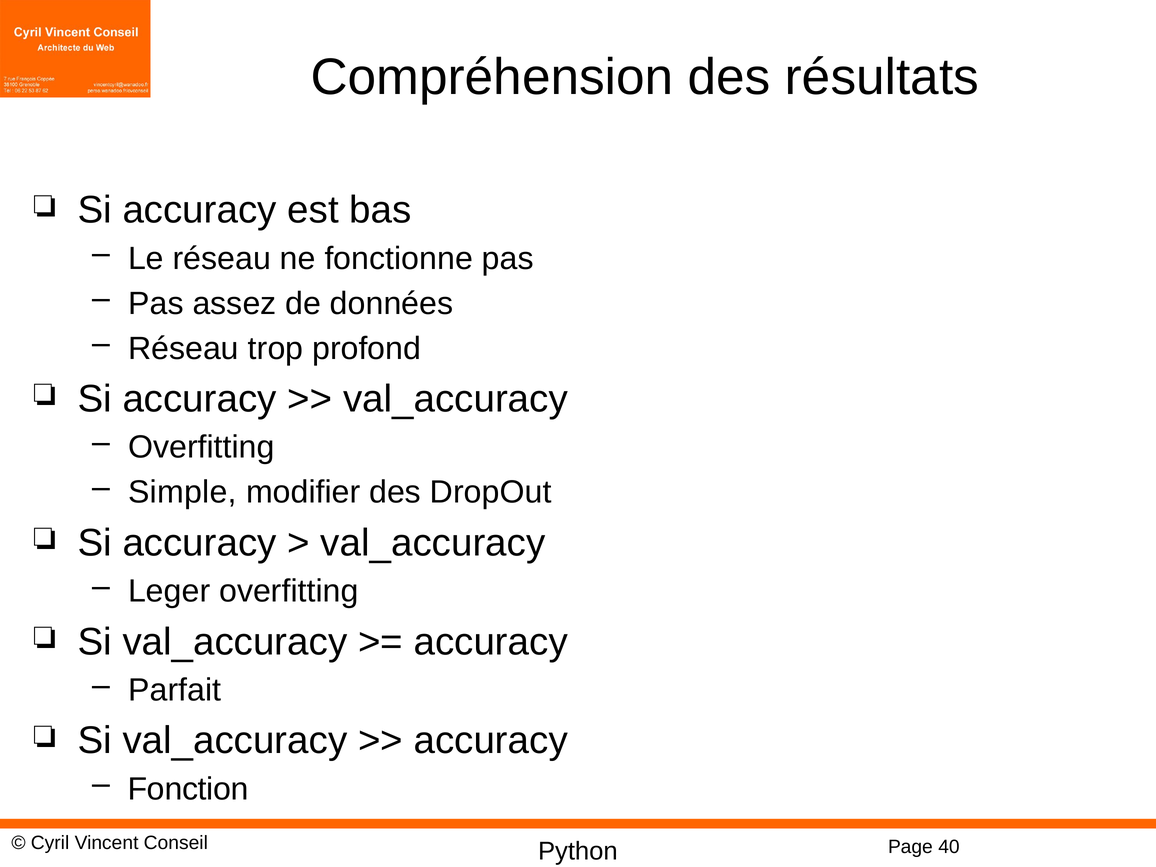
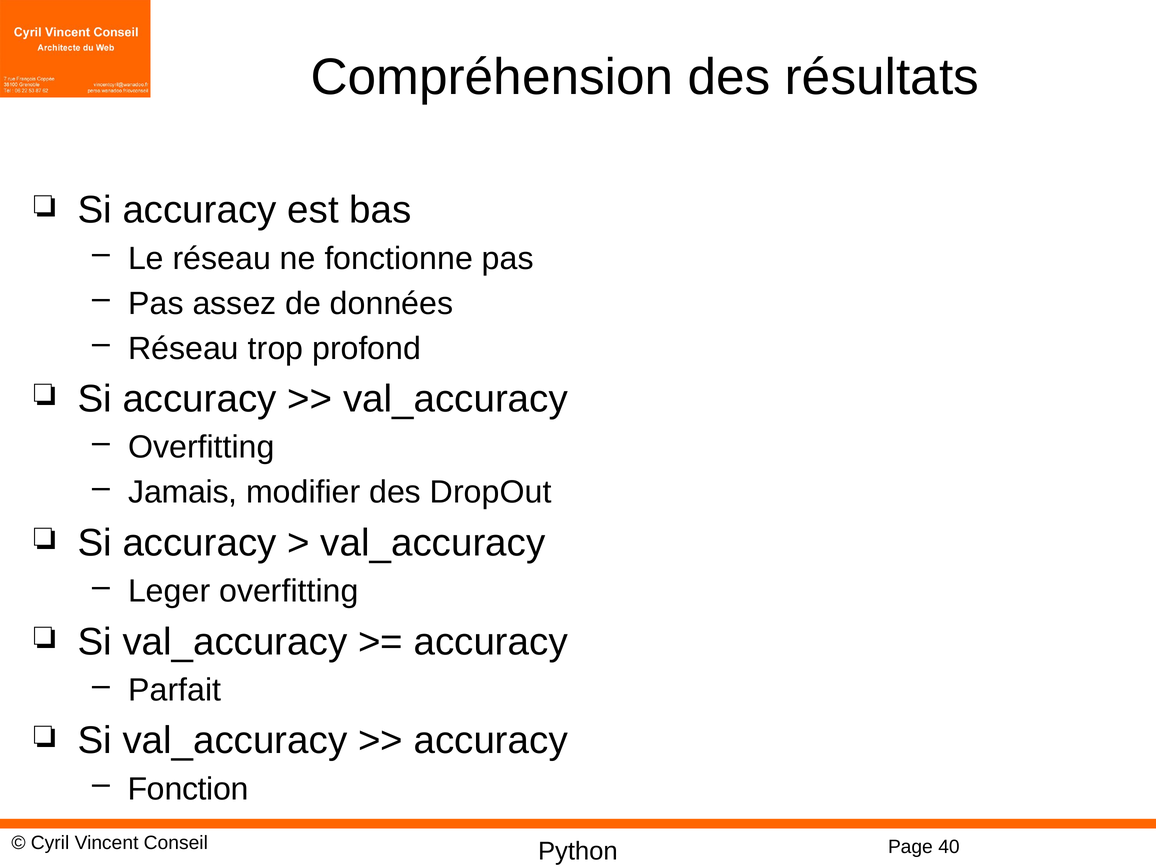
Simple: Simple -> Jamais
